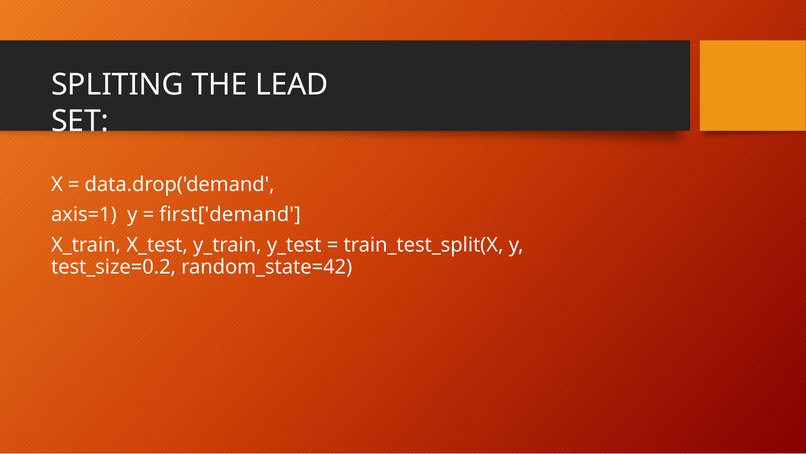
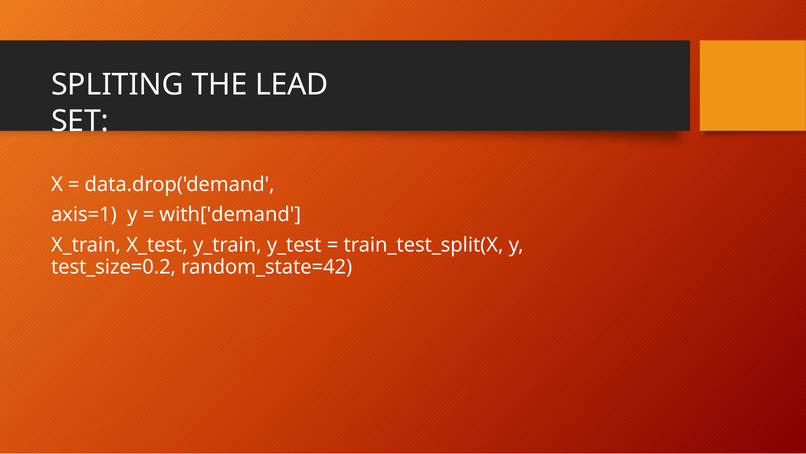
first['demand: first['demand -> with['demand
